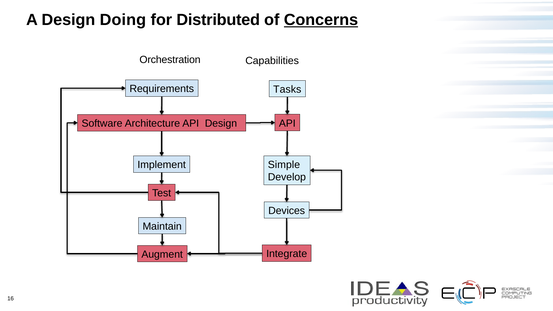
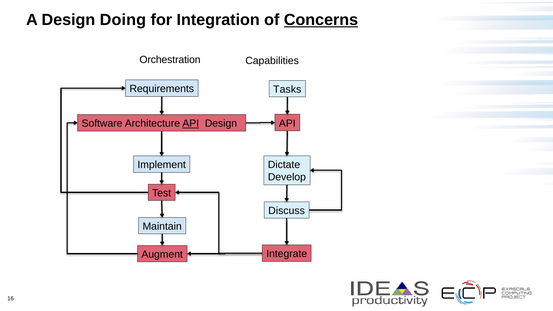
Distributed: Distributed -> Integration
API at (191, 124) underline: none -> present
Simple: Simple -> Dictate
Devices: Devices -> Discuss
